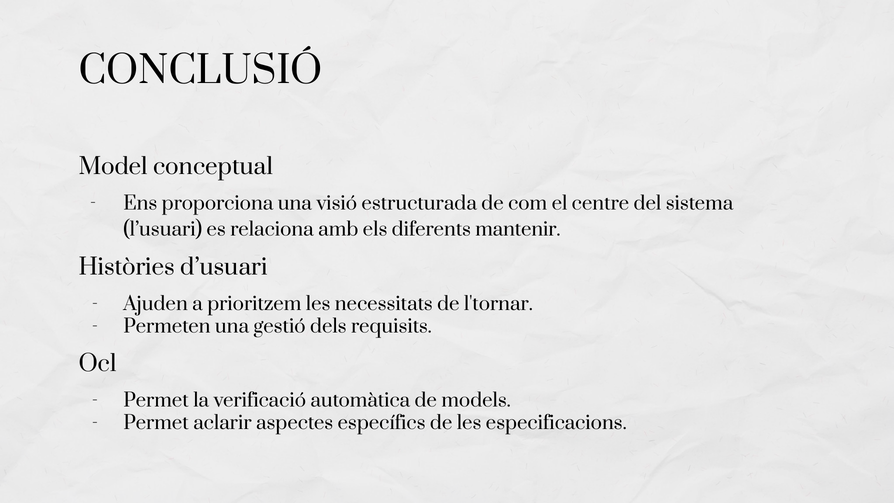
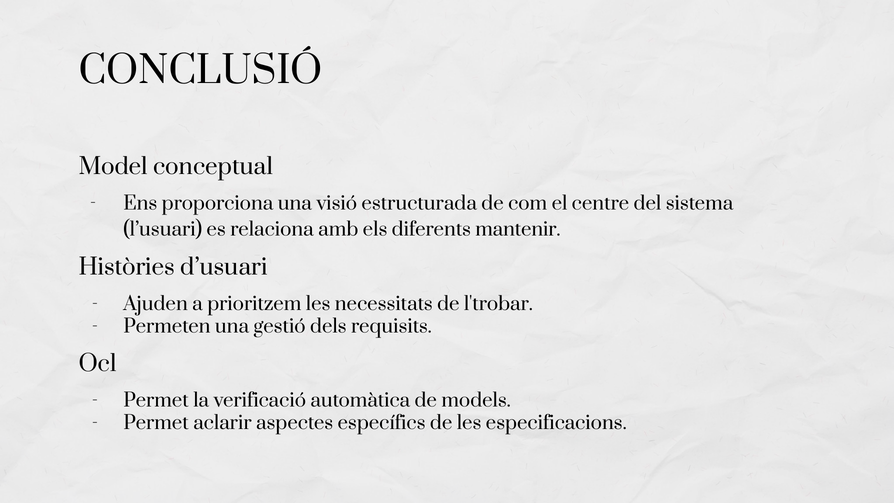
l'tornar: l'tornar -> l'trobar
